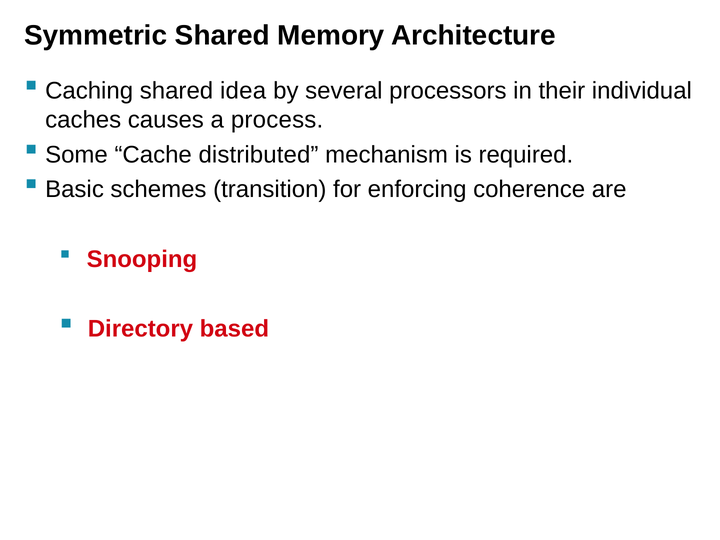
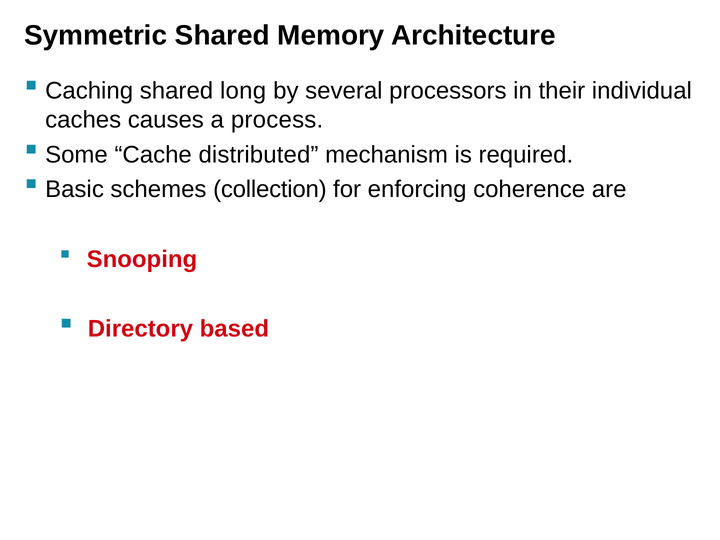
idea: idea -> long
transition: transition -> collection
